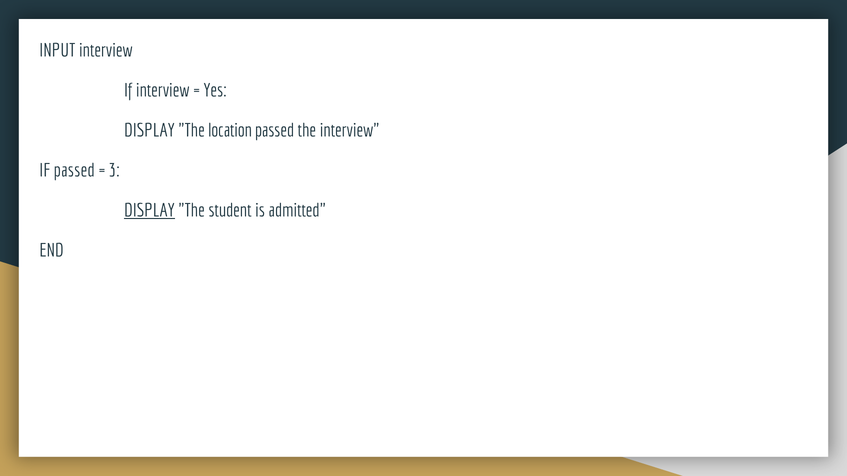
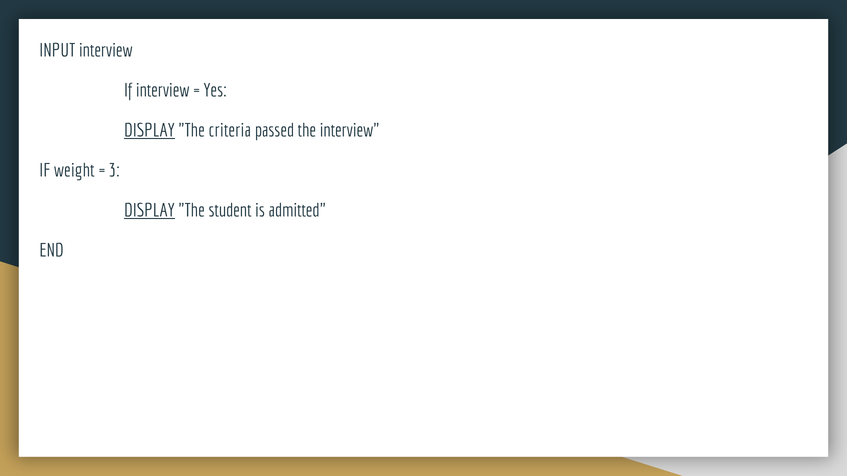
DISPLAY at (149, 131) underline: none -> present
location: location -> criteria
IF passed: passed -> weight
